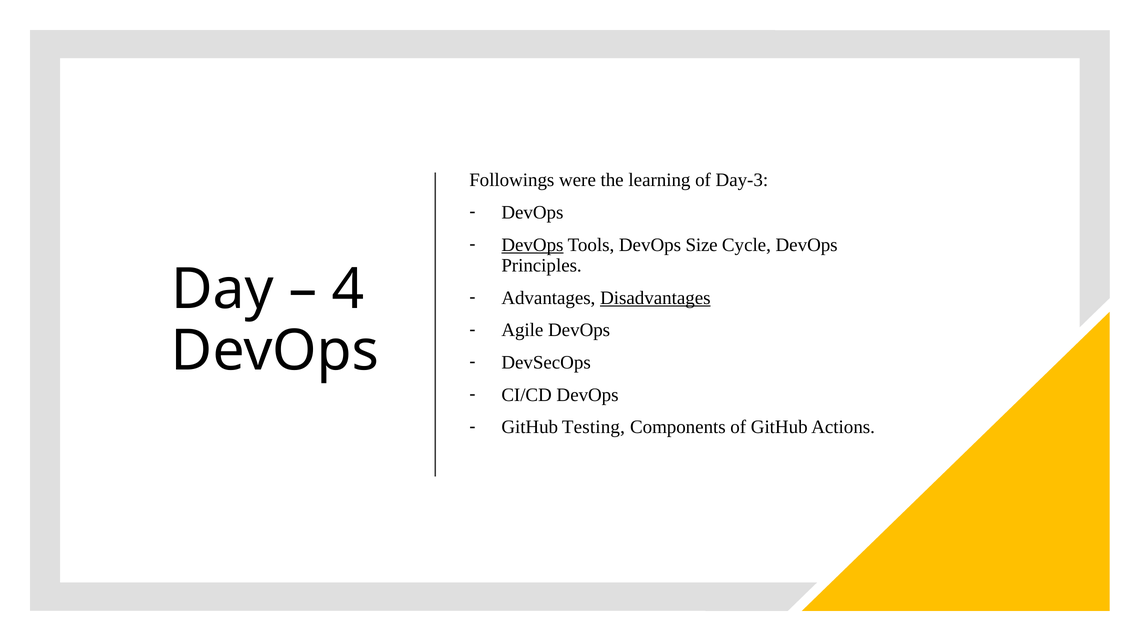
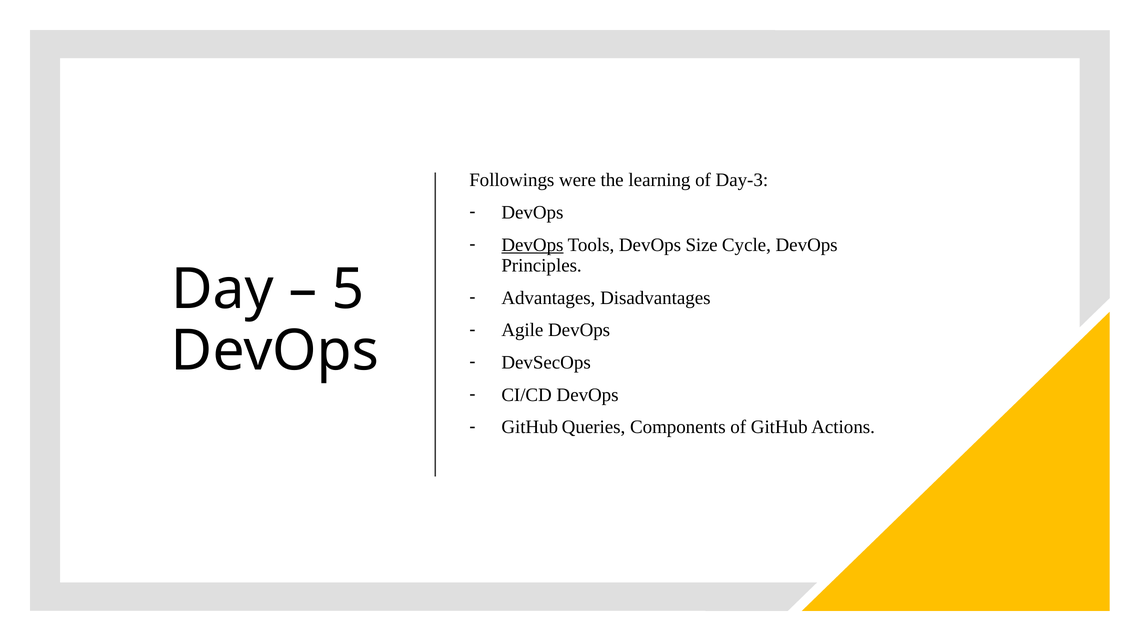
4: 4 -> 5
Disadvantages underline: present -> none
Testing: Testing -> Queries
